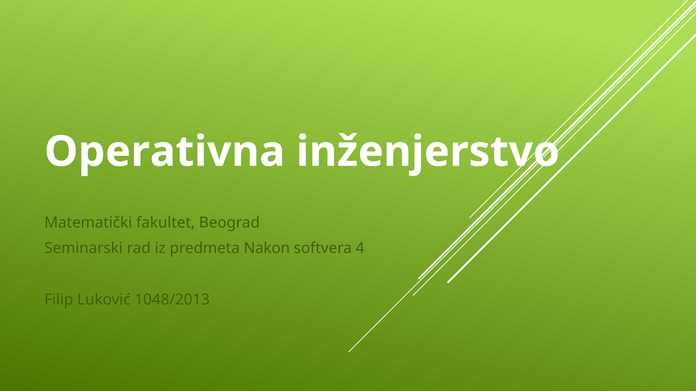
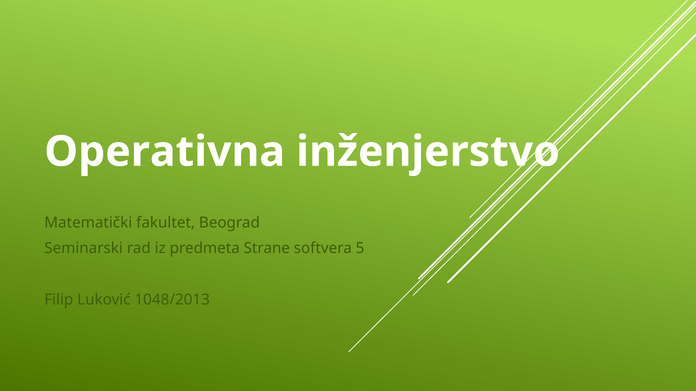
Nakon: Nakon -> Strane
4: 4 -> 5
